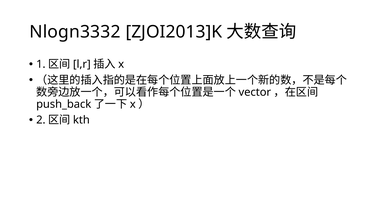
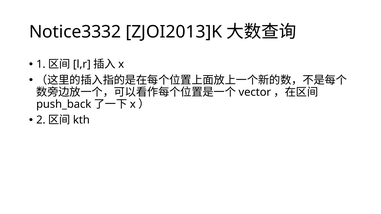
Nlogn3332: Nlogn3332 -> Notice3332
